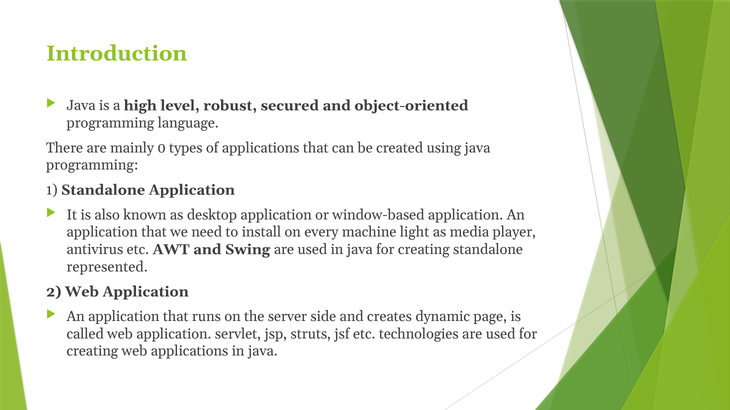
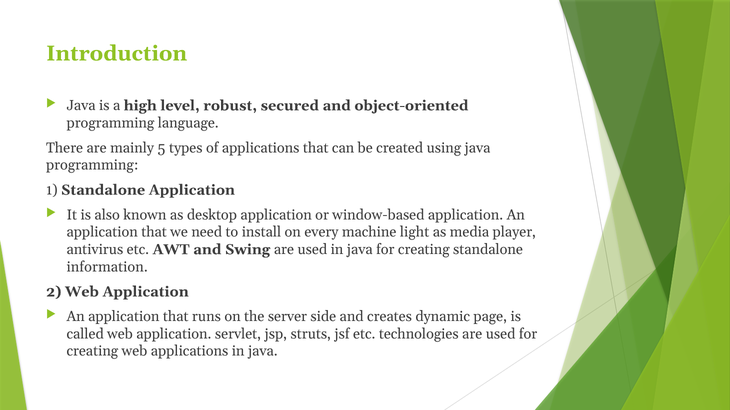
0: 0 -> 5
represented: represented -> information
